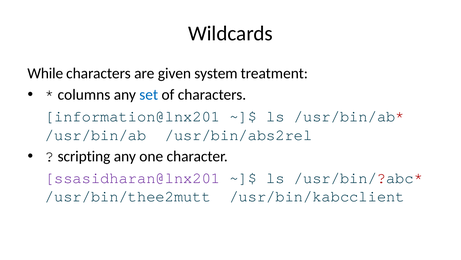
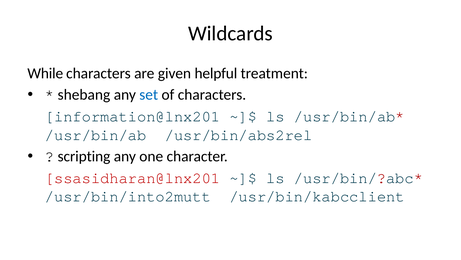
system: system -> helpful
columns: columns -> shebang
ssasidharan@lnx201 colour: purple -> red
/usr/bin/thee2mutt: /usr/bin/thee2mutt -> /usr/bin/into2mutt
